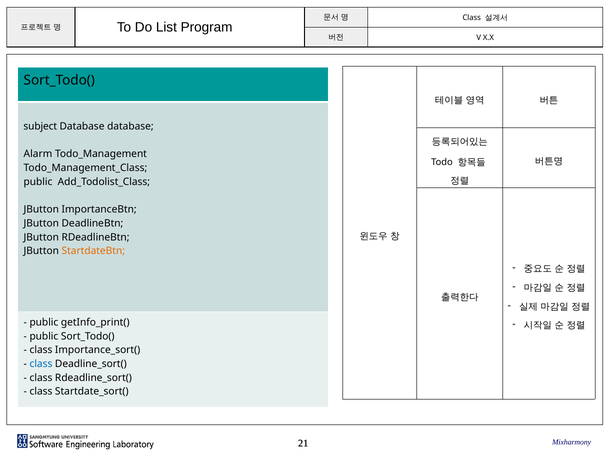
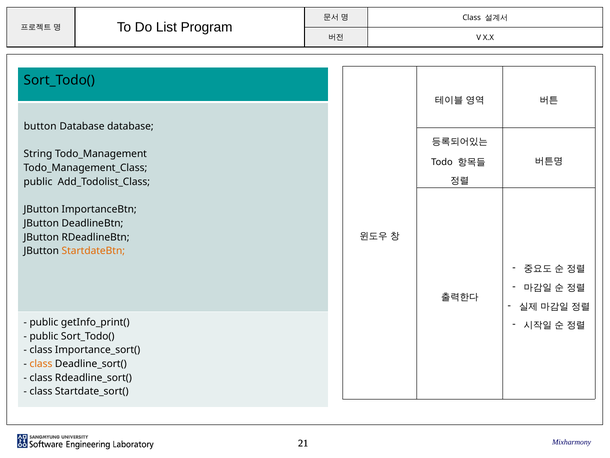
subject: subject -> button
Alarm: Alarm -> String
class at (41, 364) colour: blue -> orange
